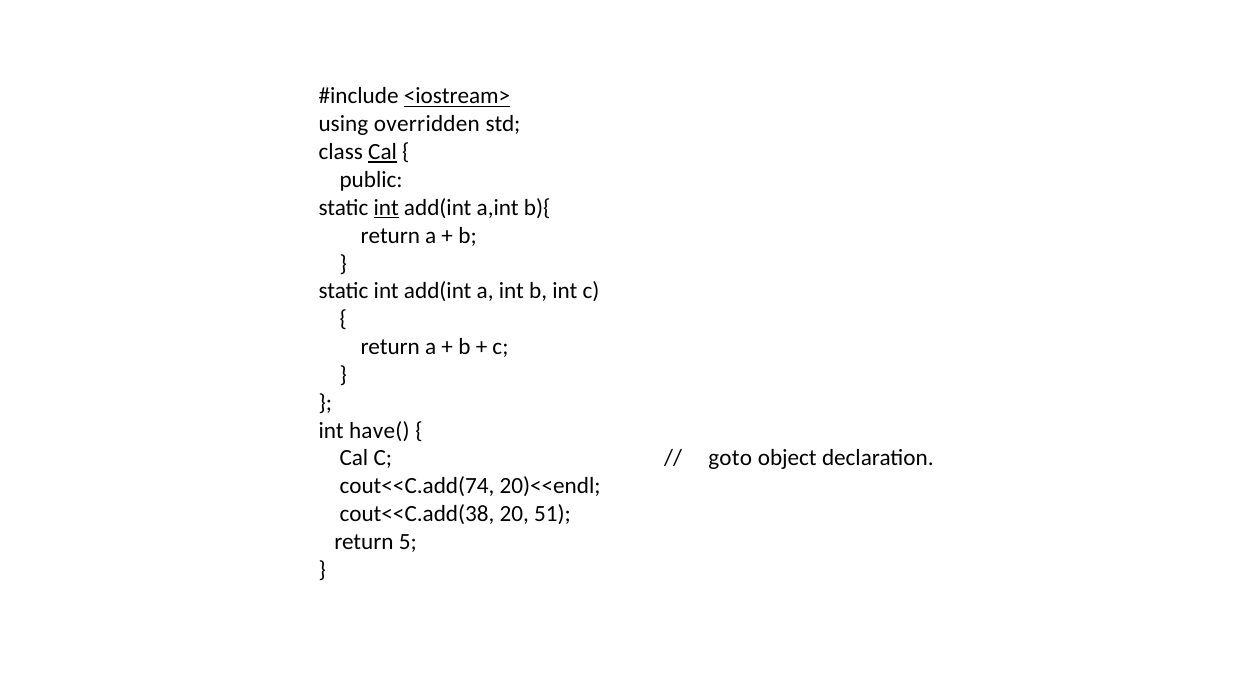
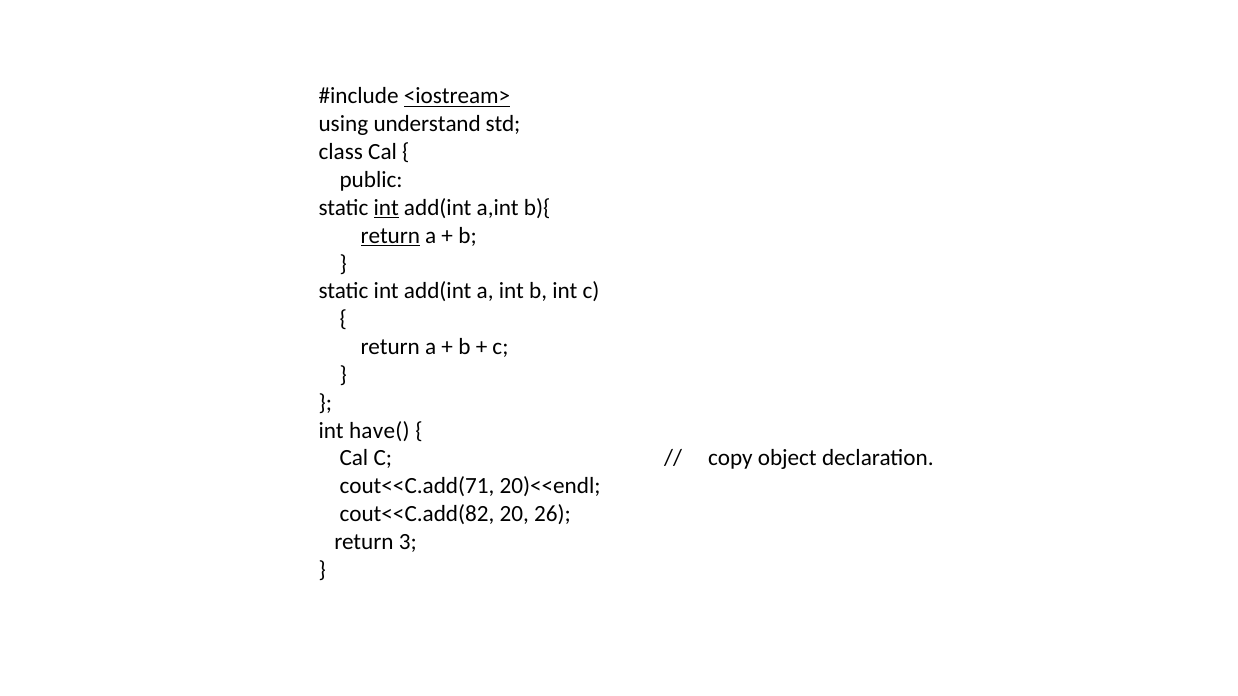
overridden: overridden -> understand
Cal at (383, 152) underline: present -> none
return at (390, 236) underline: none -> present
goto: goto -> copy
cout<<C.add(74: cout<<C.add(74 -> cout<<C.add(71
cout<<C.add(38: cout<<C.add(38 -> cout<<C.add(82
51: 51 -> 26
5: 5 -> 3
